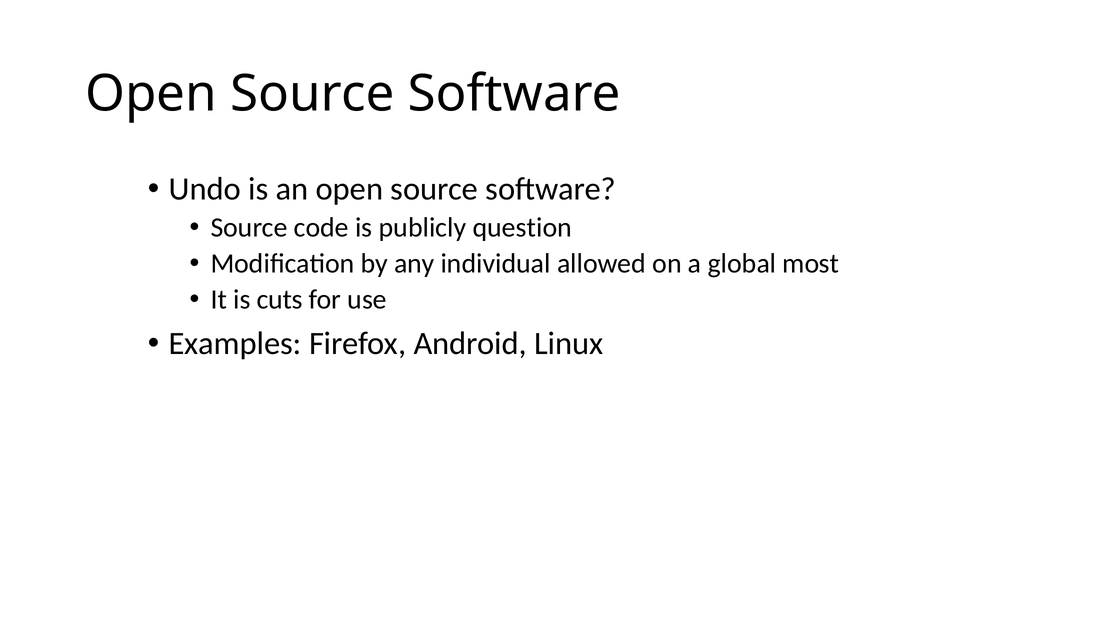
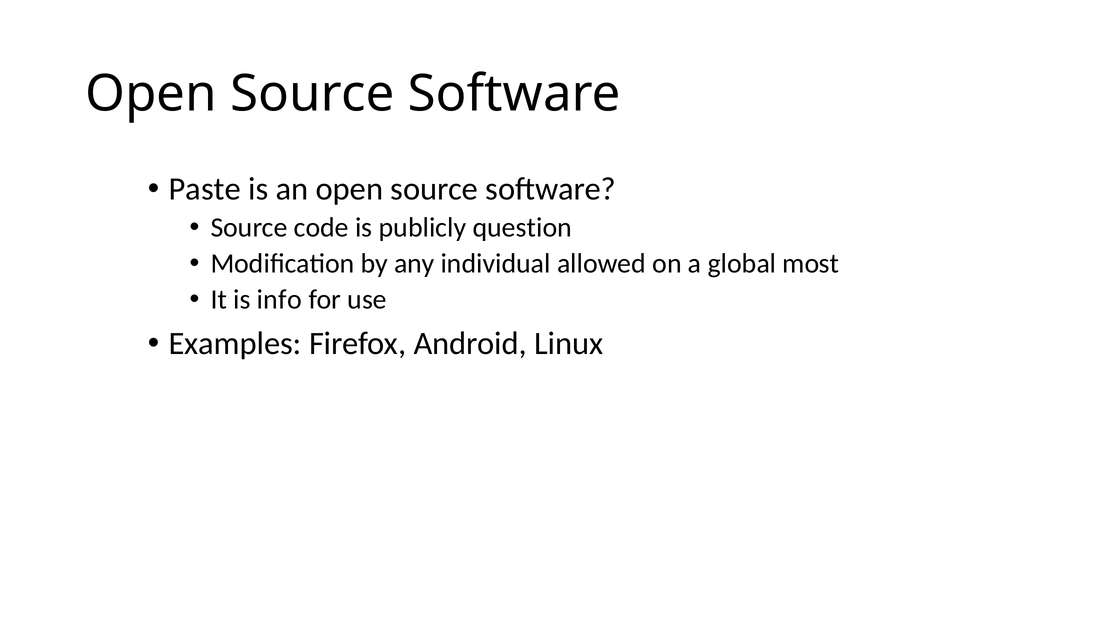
Undo: Undo -> Paste
cuts: cuts -> info
